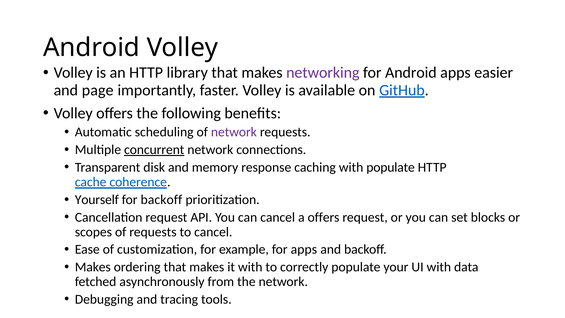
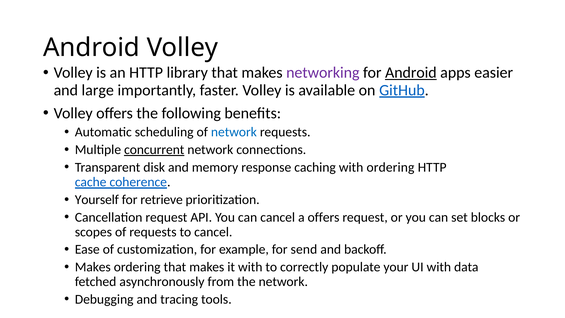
Android at (411, 73) underline: none -> present
page: page -> large
network at (234, 132) colour: purple -> blue
with populate: populate -> ordering
for backoff: backoff -> retrieve
for apps: apps -> send
